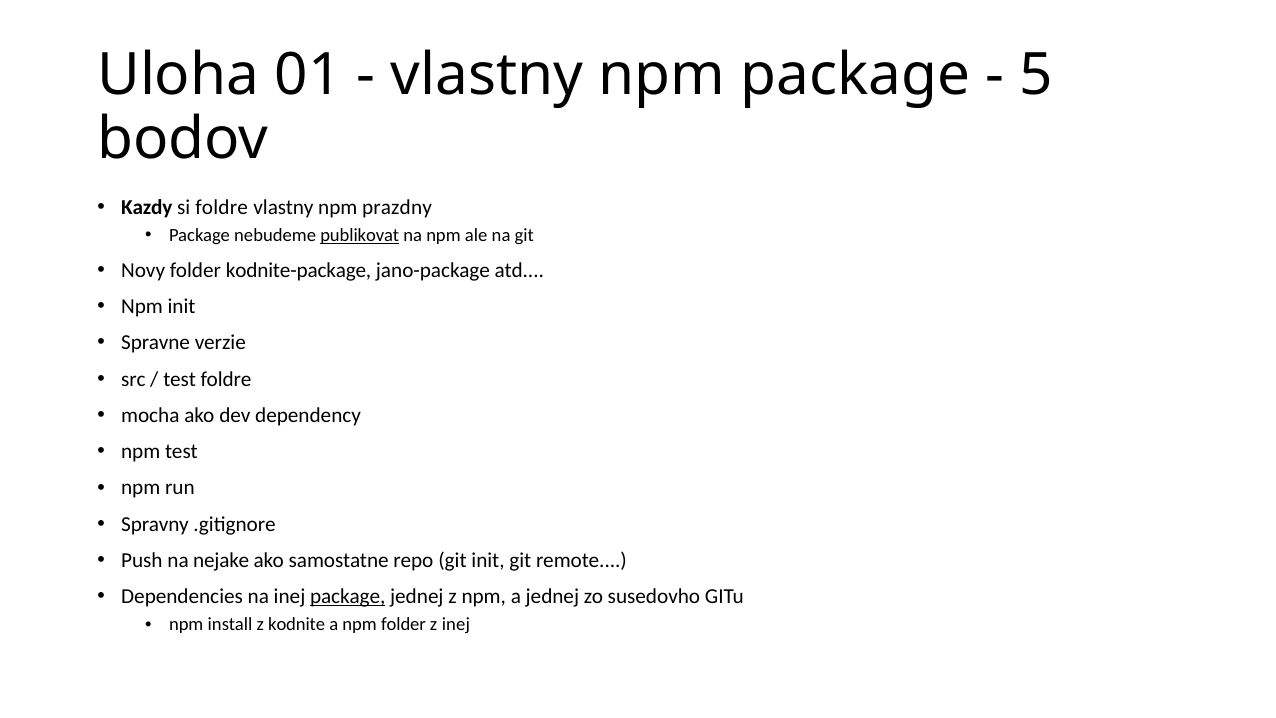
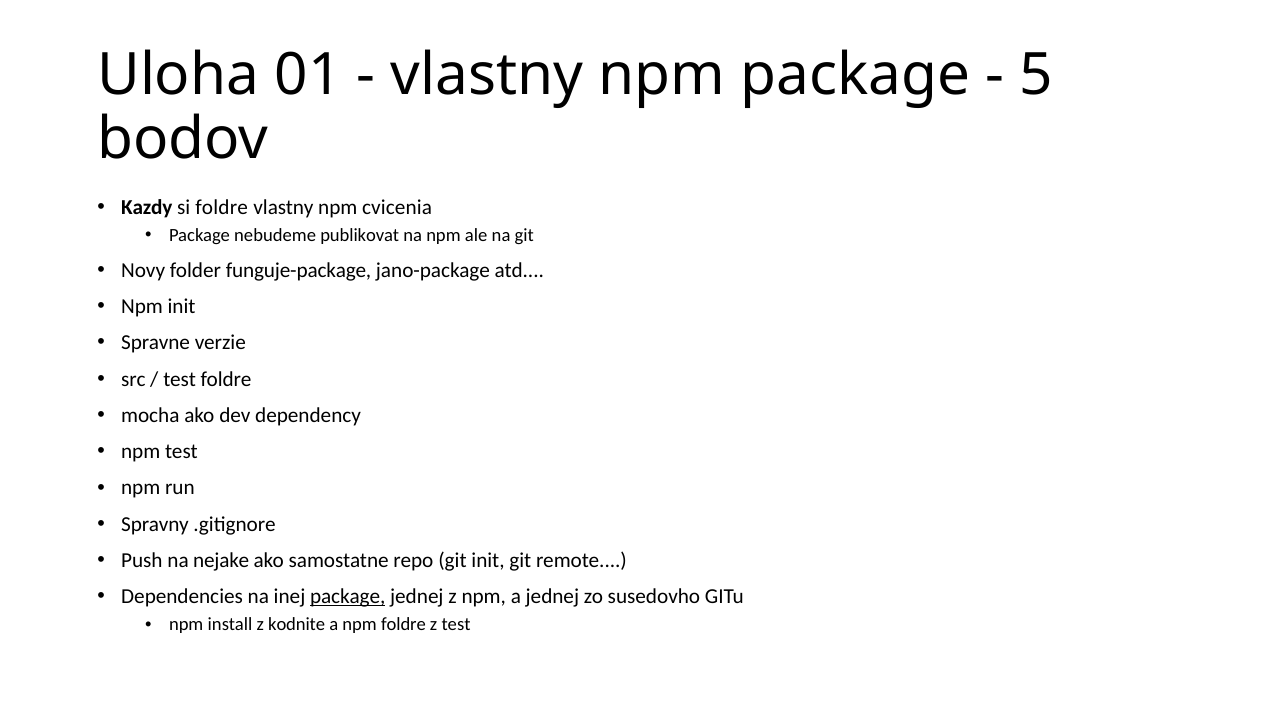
prazdny: prazdny -> cvicenia
publikovat underline: present -> none
kodnite-package: kodnite-package -> funguje-package
npm folder: folder -> foldre
z inej: inej -> test
